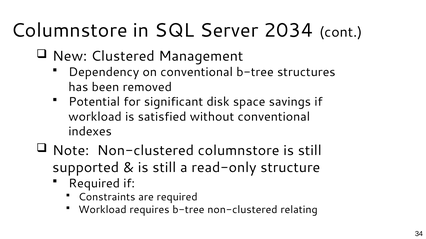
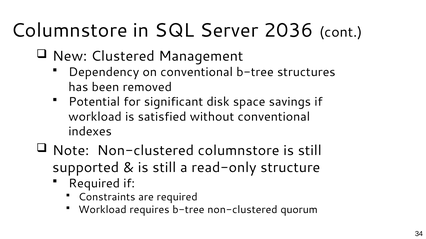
2034: 2034 -> 2036
relating: relating -> quorum
